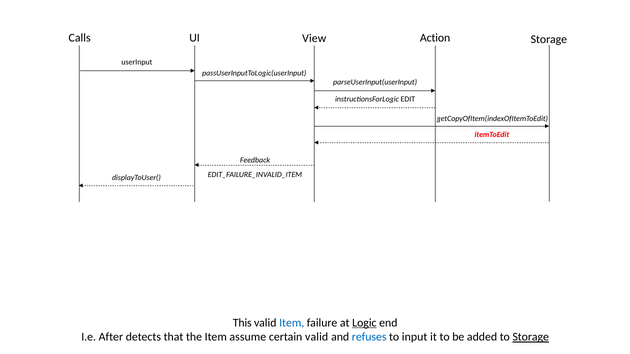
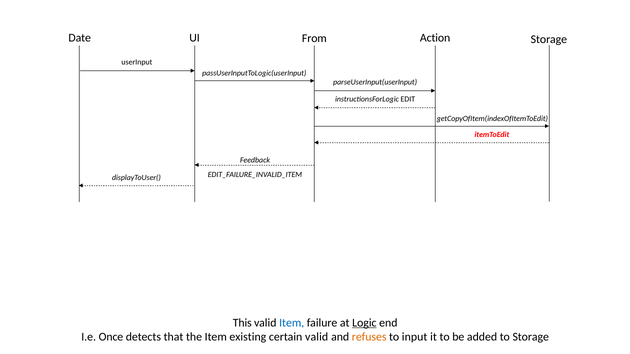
Calls: Calls -> Date
View: View -> From
After: After -> Once
assume: assume -> existing
refuses colour: blue -> orange
Storage at (531, 337) underline: present -> none
